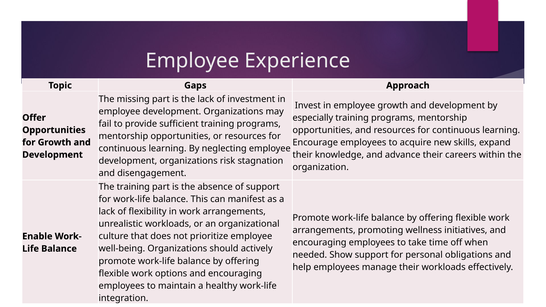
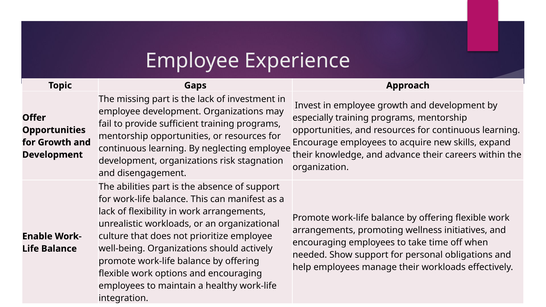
The training: training -> abilities
